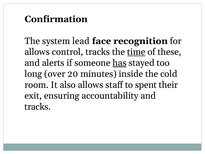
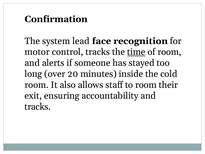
allows at (37, 52): allows -> motor
of these: these -> room
has underline: present -> none
to spent: spent -> room
